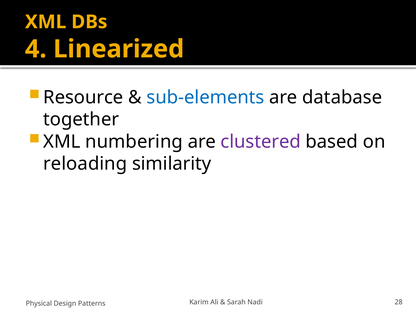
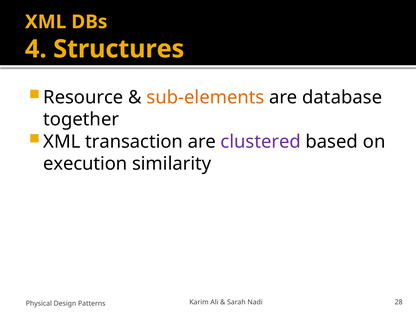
Linearized: Linearized -> Structures
sub-elements colour: blue -> orange
numbering: numbering -> transaction
reloading: reloading -> execution
